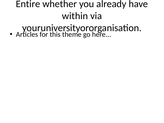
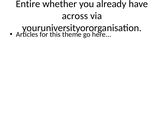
within: within -> across
